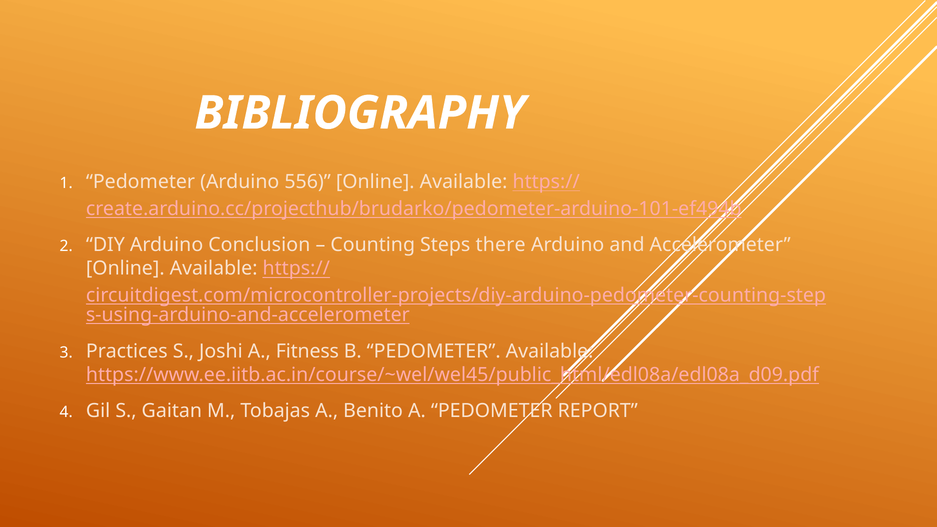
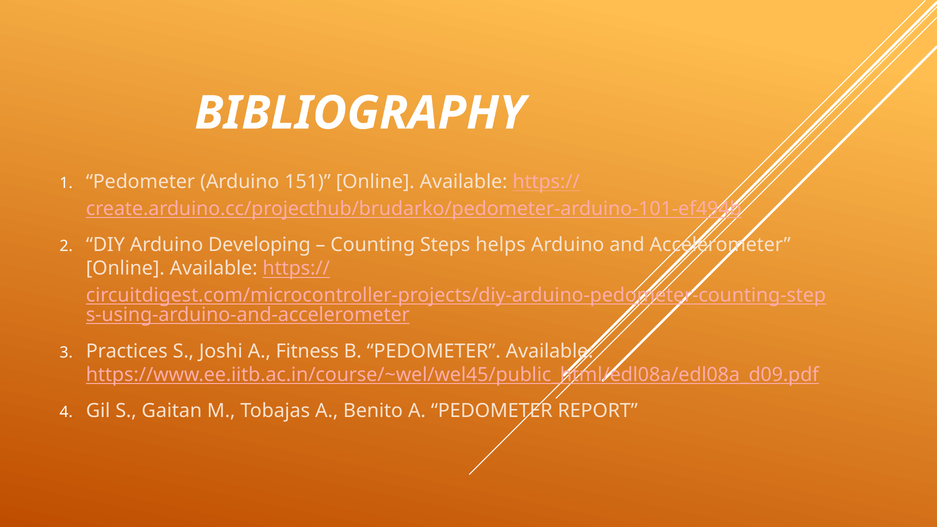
556: 556 -> 151
Conclusion: Conclusion -> Developing
there: there -> helps
